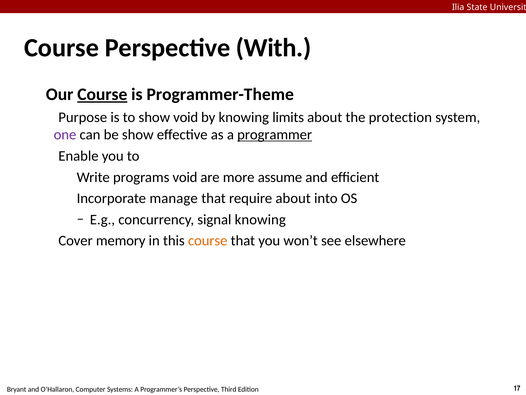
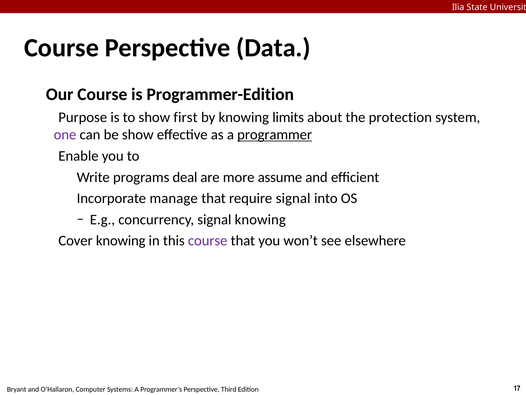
With: With -> Data
Course at (102, 94) underline: present -> none
Programmer-Theme: Programmer-Theme -> Programmer-Edition
show void: void -> first
programs void: void -> deal
require about: about -> signal
memory at (121, 241): memory -> knowing
course at (208, 241) colour: orange -> purple
